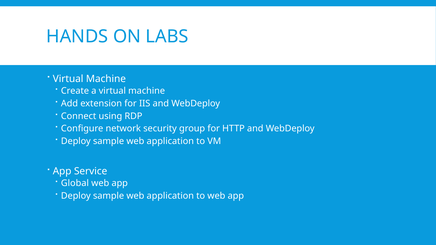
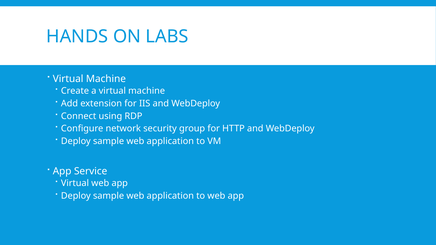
Global at (75, 183): Global -> Virtual
